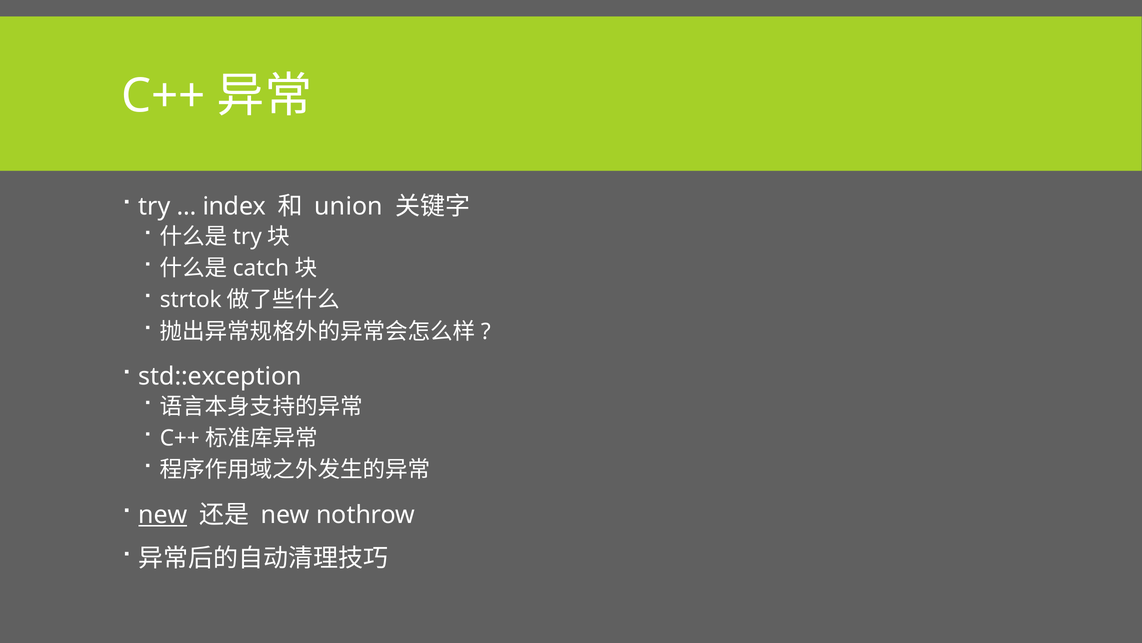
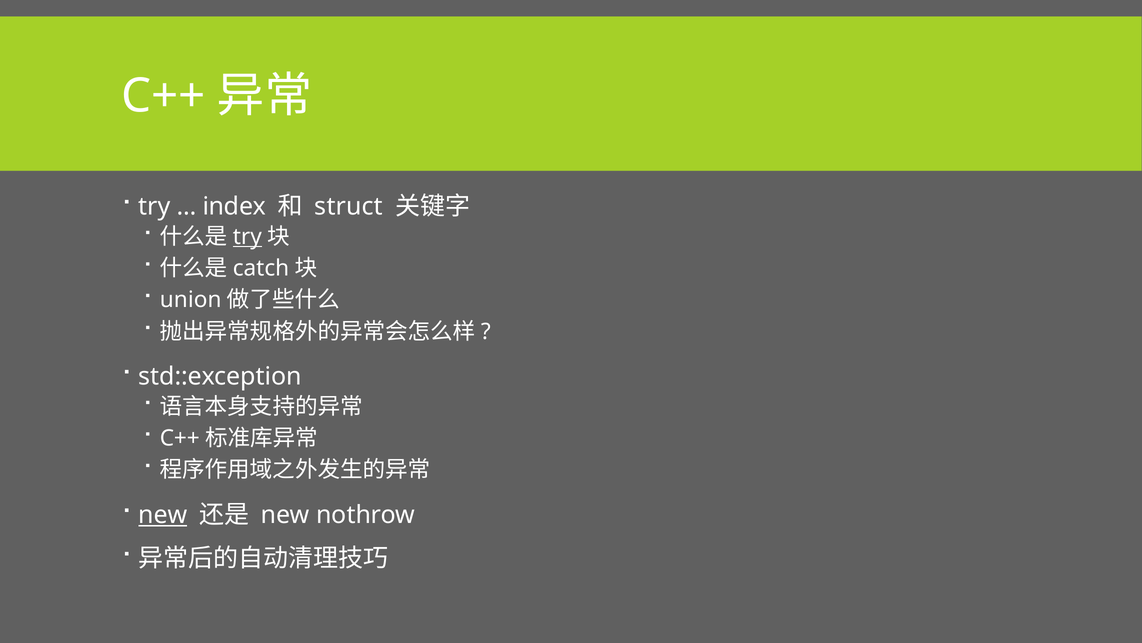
union: union -> struct
try at (247, 237) underline: none -> present
strtok: strtok -> union
